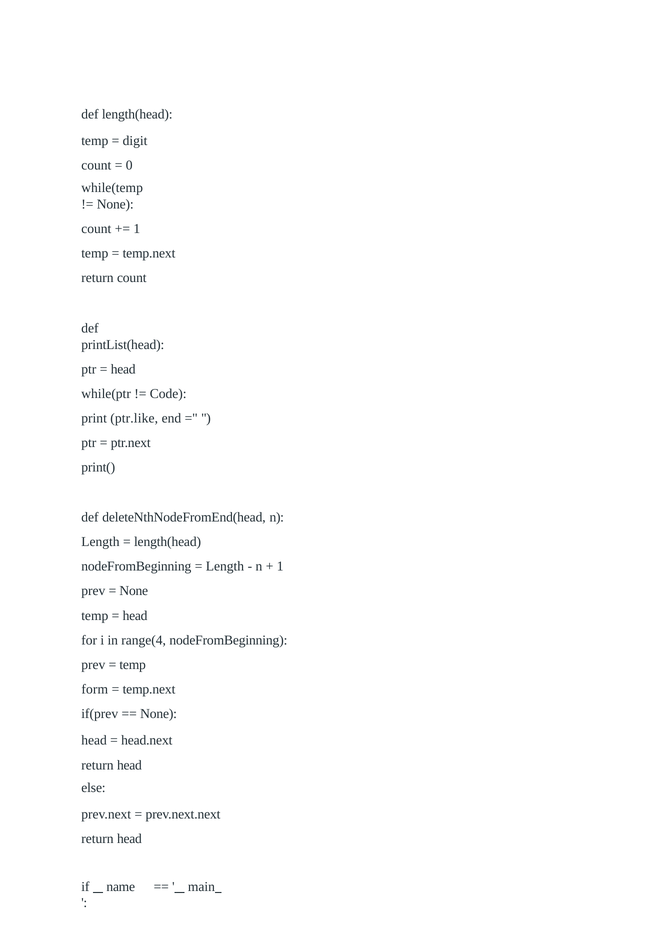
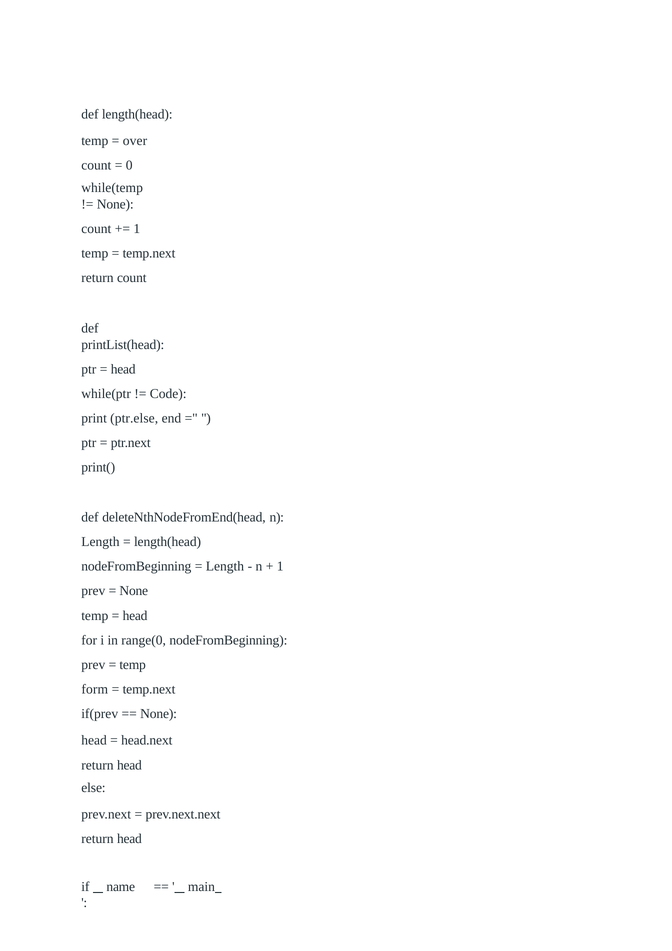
digit: digit -> over
ptr.like: ptr.like -> ptr.else
range(4: range(4 -> range(0
